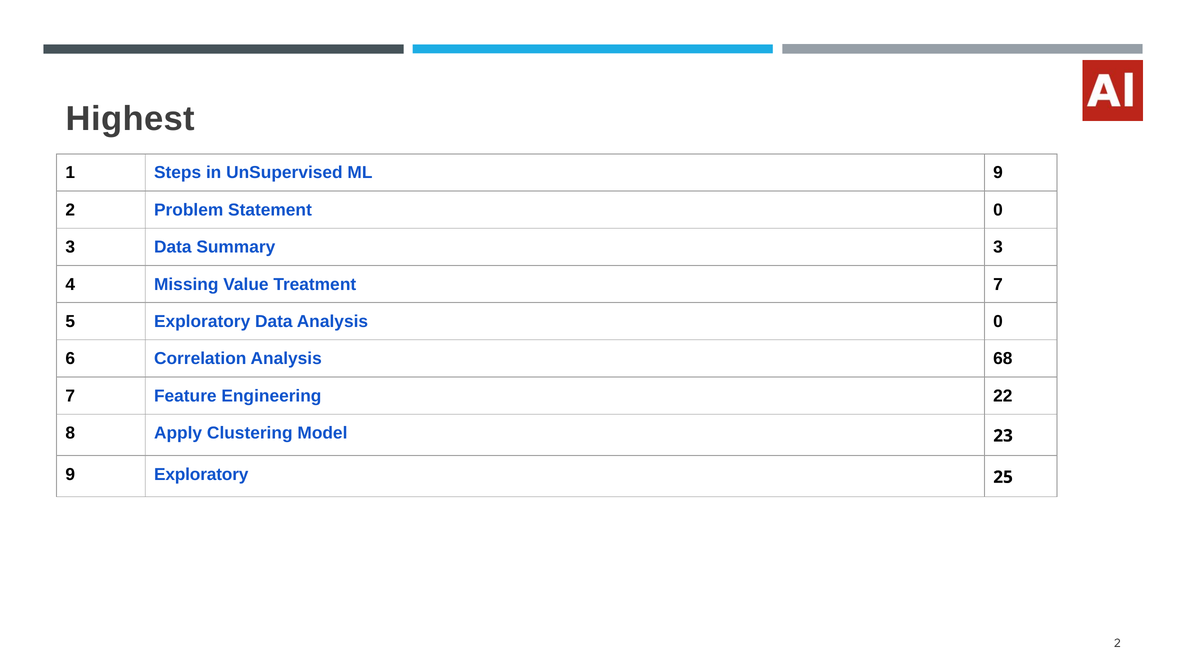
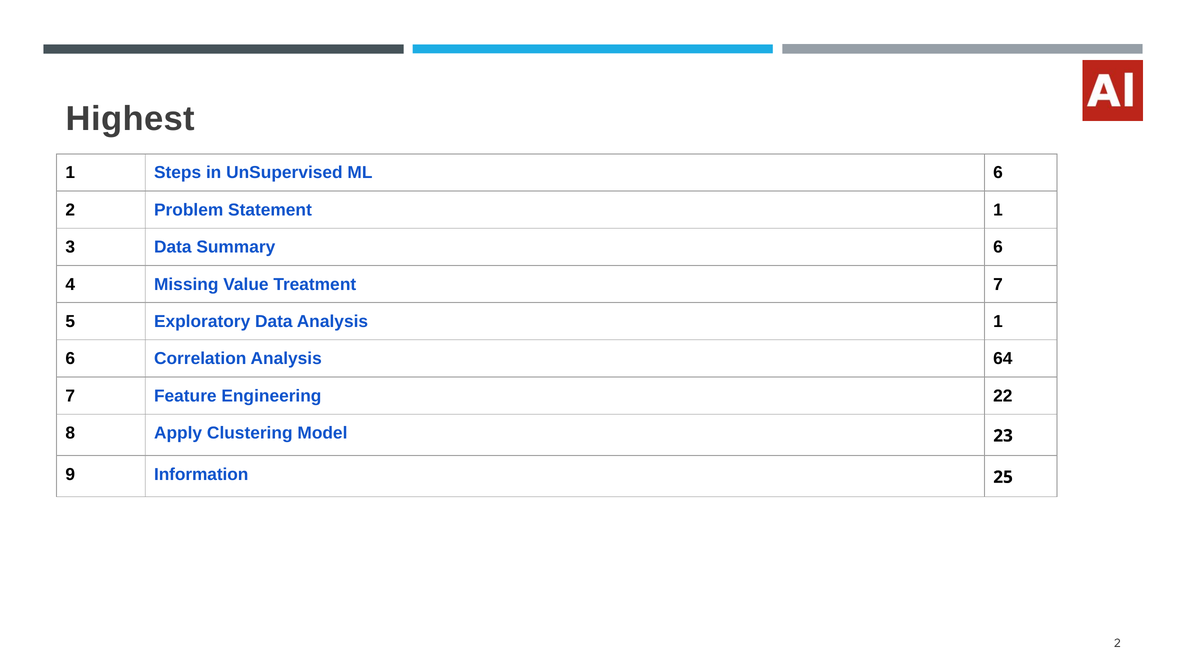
ML 9: 9 -> 6
Statement 0: 0 -> 1
Summary 3: 3 -> 6
Analysis 0: 0 -> 1
68: 68 -> 64
9 Exploratory: Exploratory -> Information
